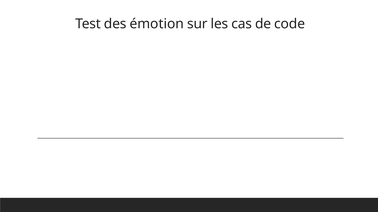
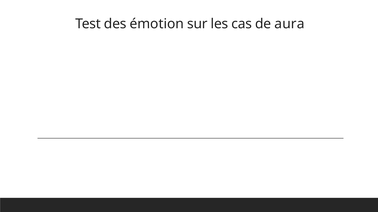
code: code -> aura
